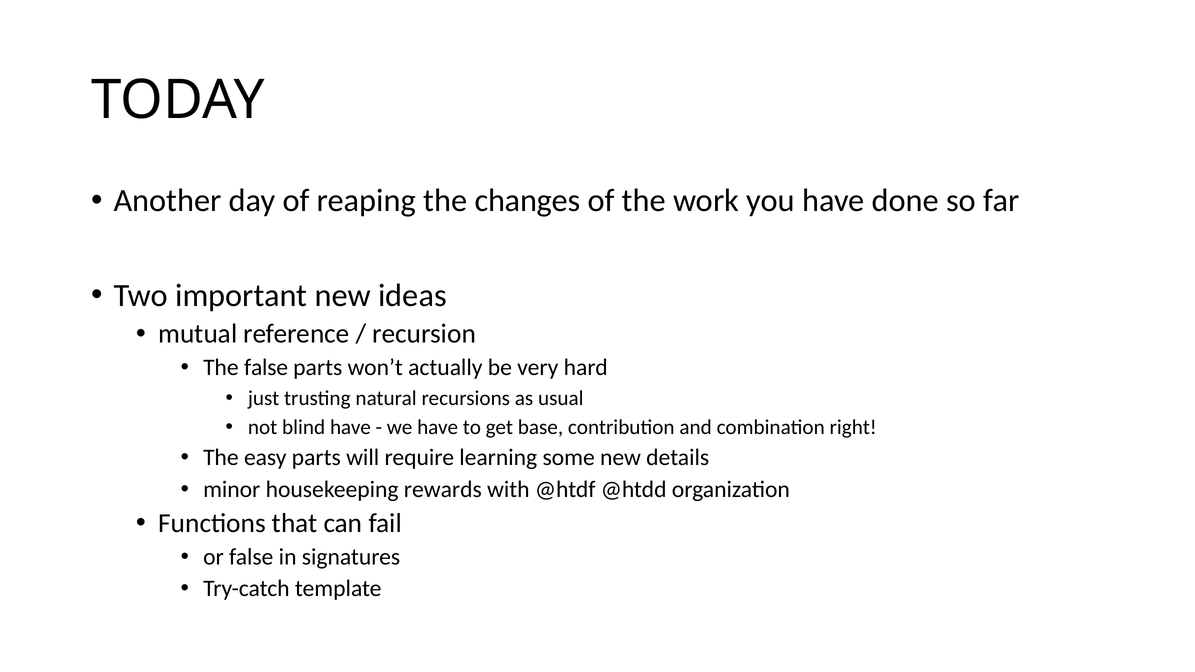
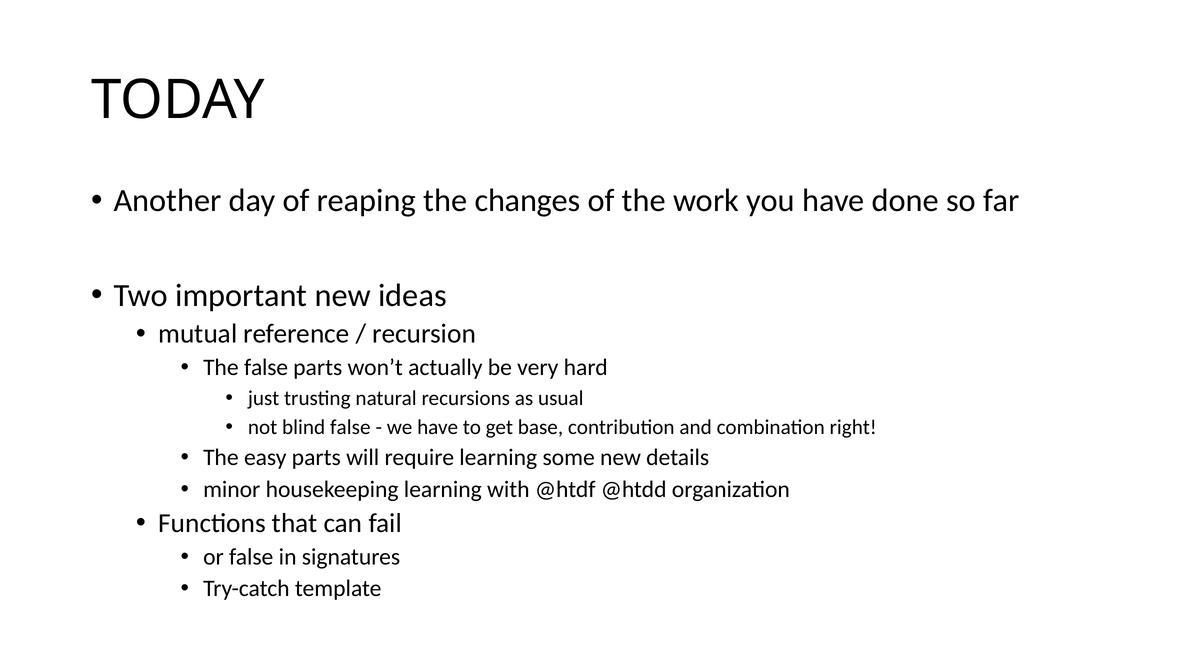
blind have: have -> false
housekeeping rewards: rewards -> learning
